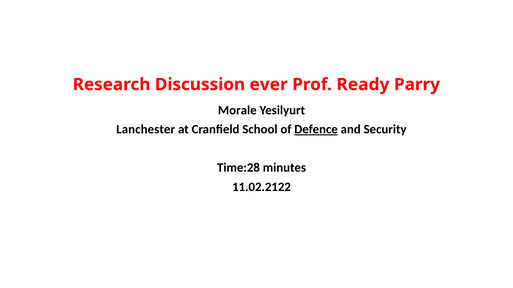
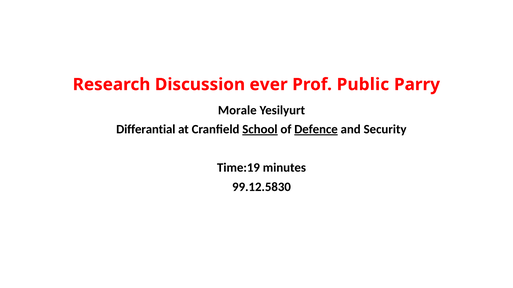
Ready: Ready -> Public
Lanchester: Lanchester -> Differantial
School underline: none -> present
Time:28: Time:28 -> Time:19
11.02.2122: 11.02.2122 -> 99.12.5830
